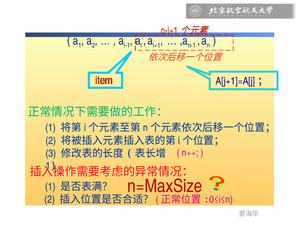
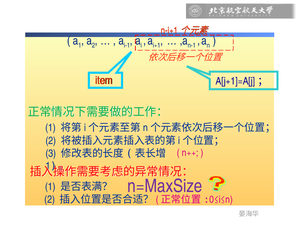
n=MaxSize colour: red -> purple
